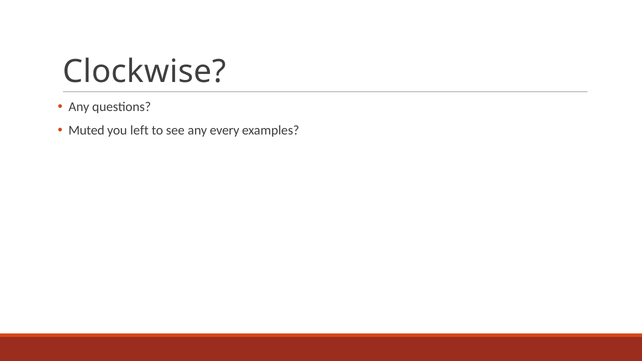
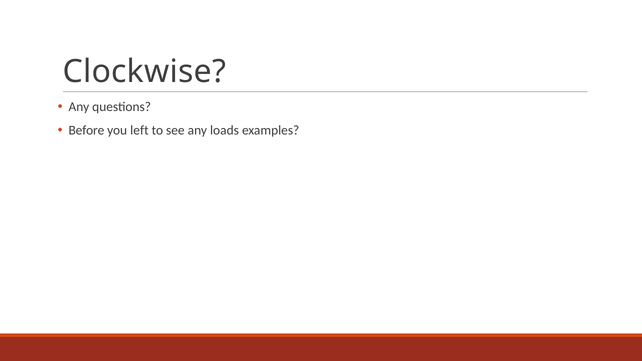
Muted: Muted -> Before
every: every -> loads
